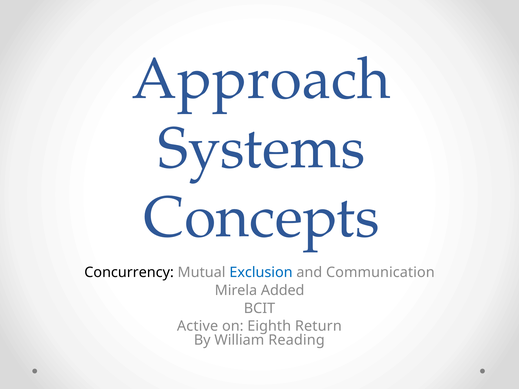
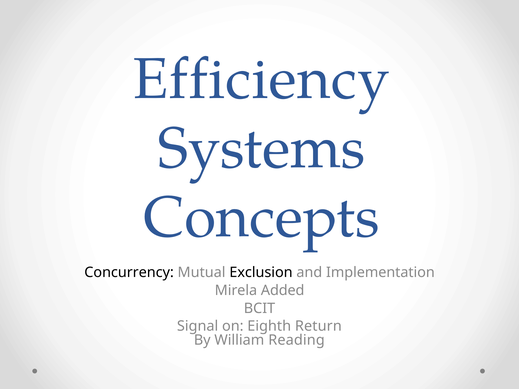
Approach: Approach -> Efficiency
Exclusion colour: blue -> black
Communication: Communication -> Implementation
Active: Active -> Signal
